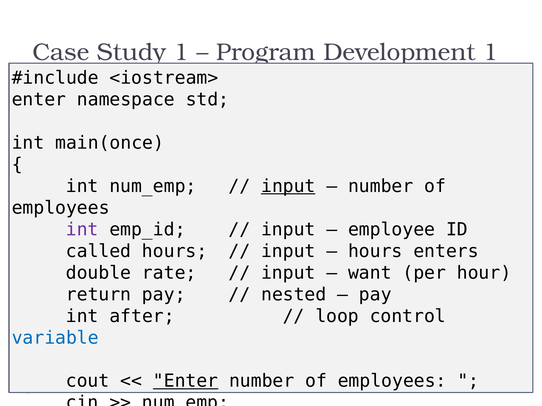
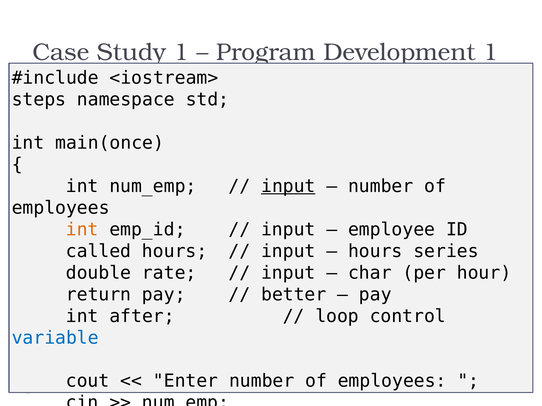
enter at (39, 100): enter -> steps
int at (82, 230) colour: purple -> orange
enters: enters -> series
want: want -> char
nested: nested -> better
Enter at (186, 382) underline: present -> none
